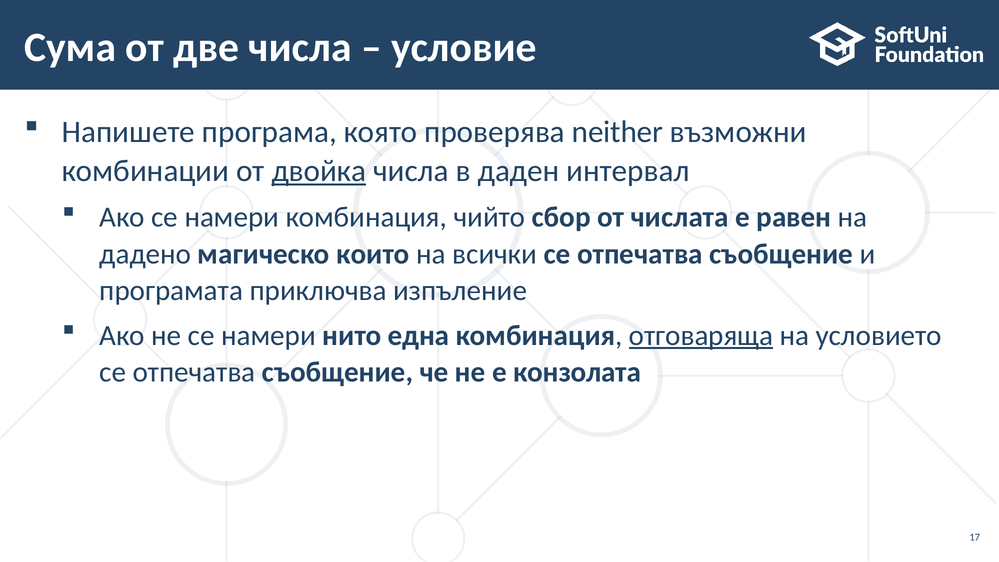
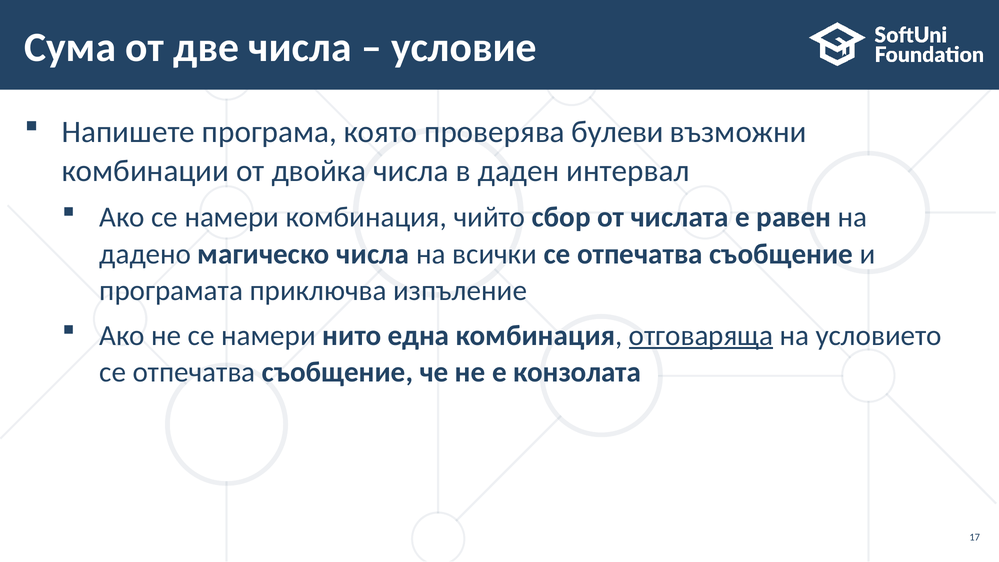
neither: neither -> булеви
двойка underline: present -> none
магическо които: които -> числа
